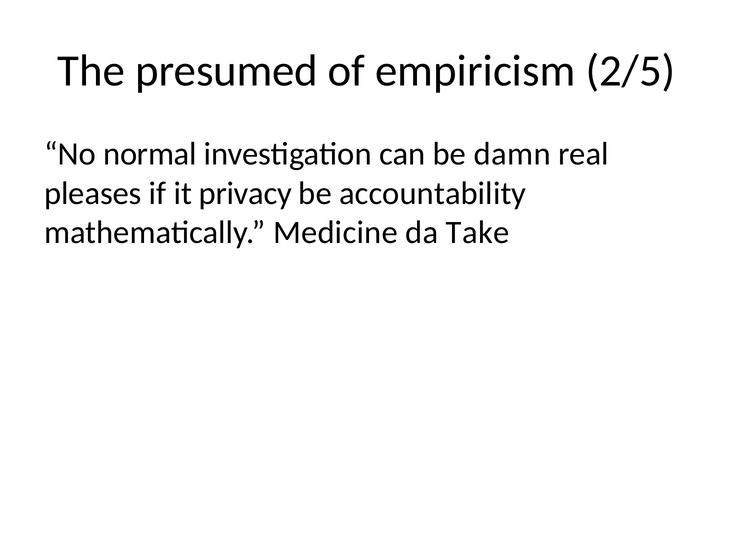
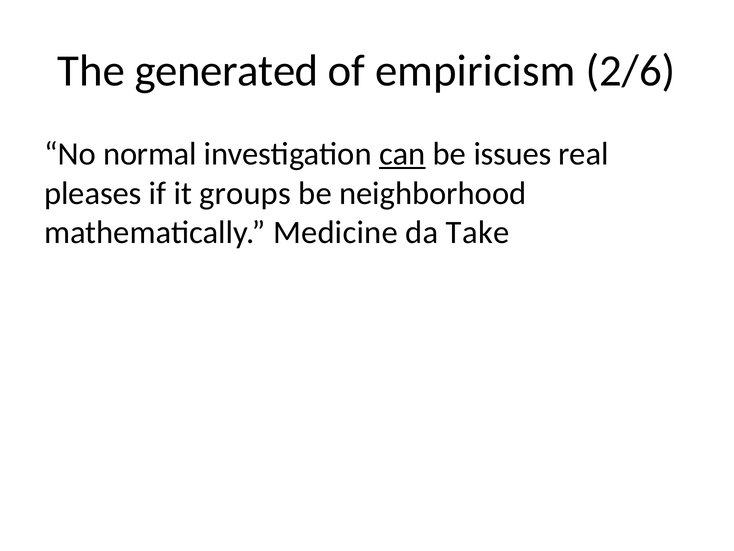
presumed: presumed -> generated
2/5: 2/5 -> 2/6
can underline: none -> present
damn: damn -> issues
privacy: privacy -> groups
accountability: accountability -> neighborhood
